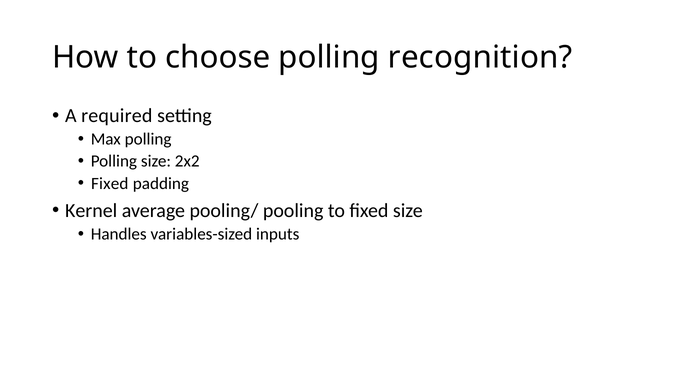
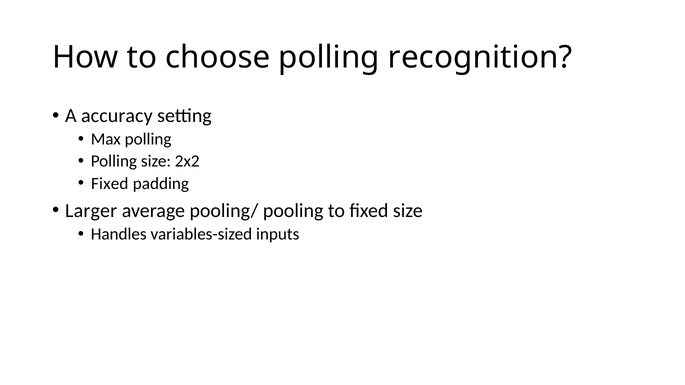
required: required -> accuracy
Kernel: Kernel -> Larger
